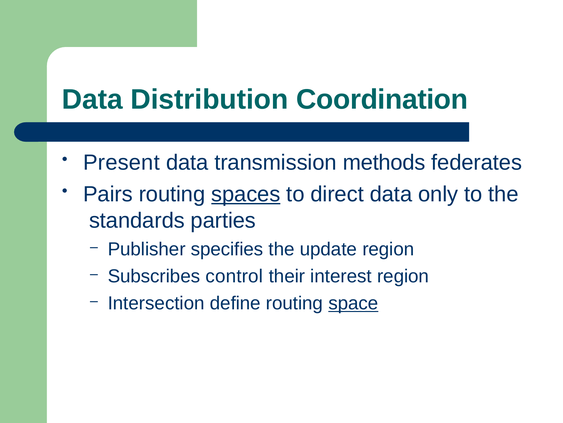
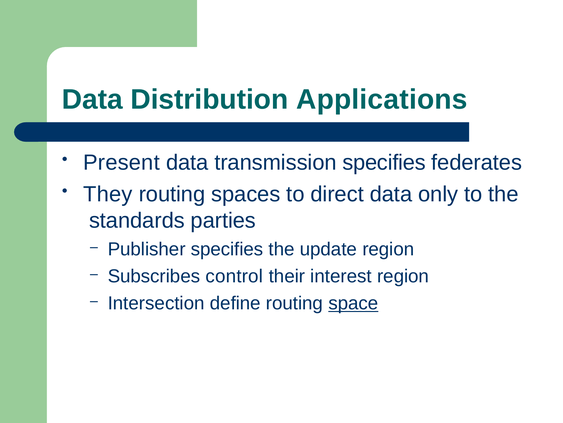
Coordination: Coordination -> Applications
transmission methods: methods -> specifies
Pairs: Pairs -> They
spaces underline: present -> none
